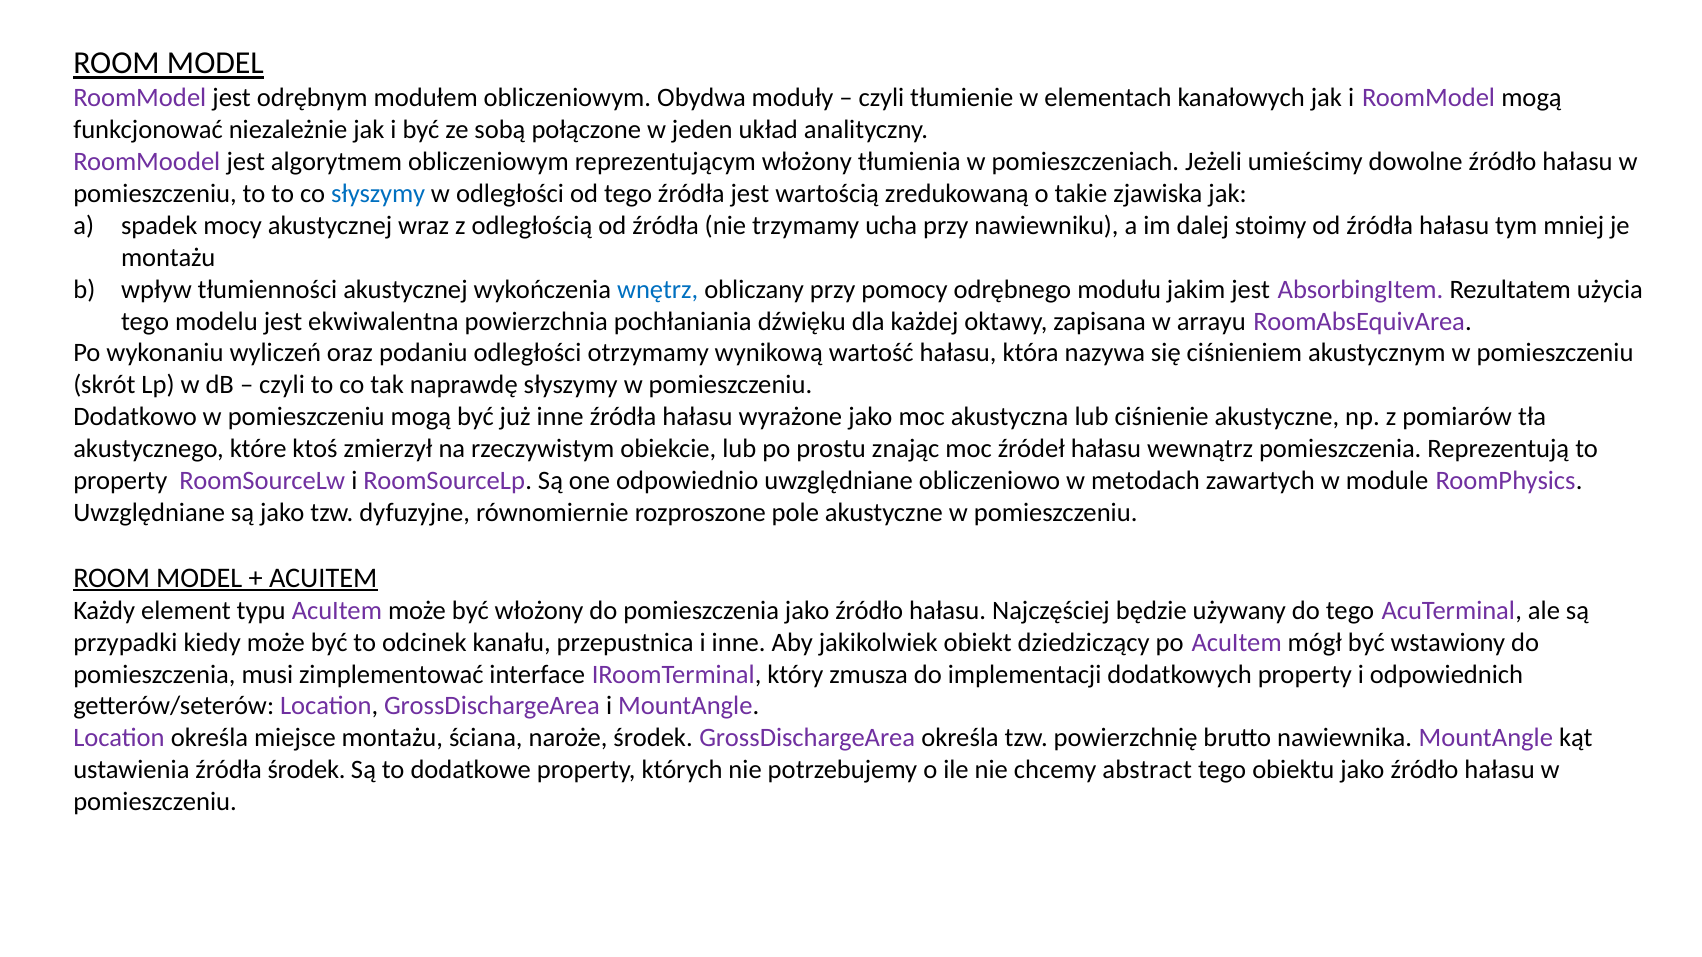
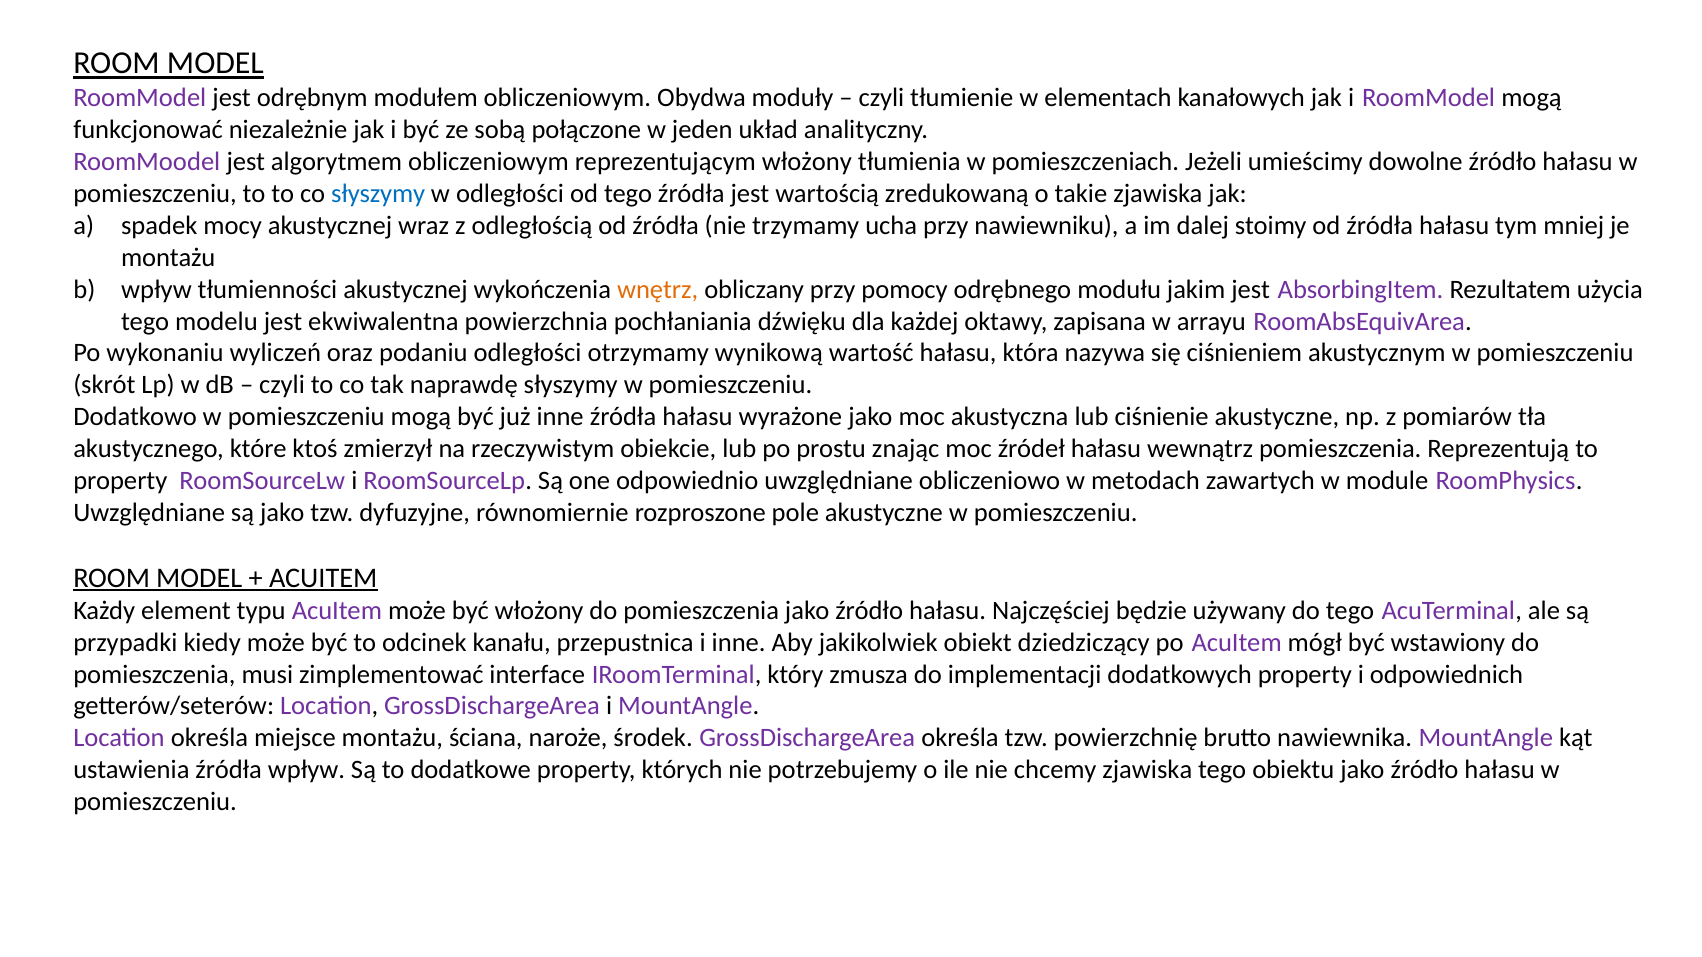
wnętrz colour: blue -> orange
źródła środek: środek -> wpływ
chcemy abstract: abstract -> zjawiska
